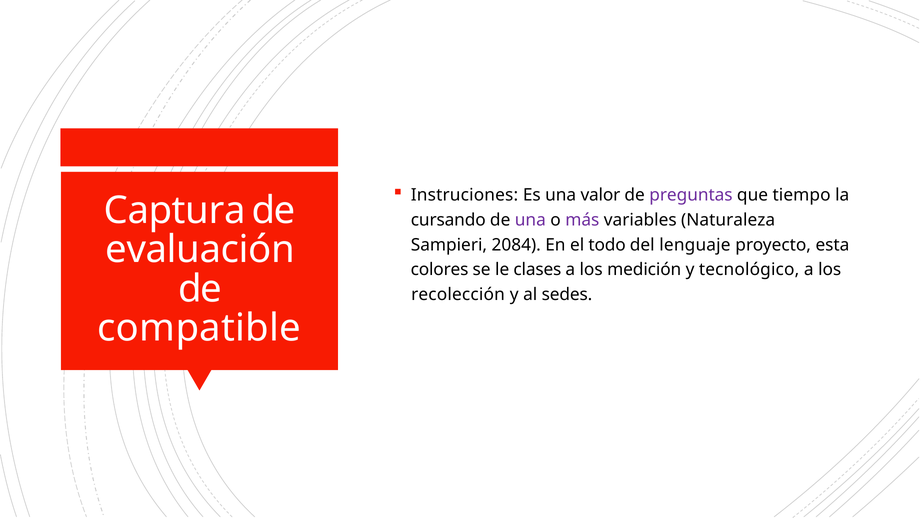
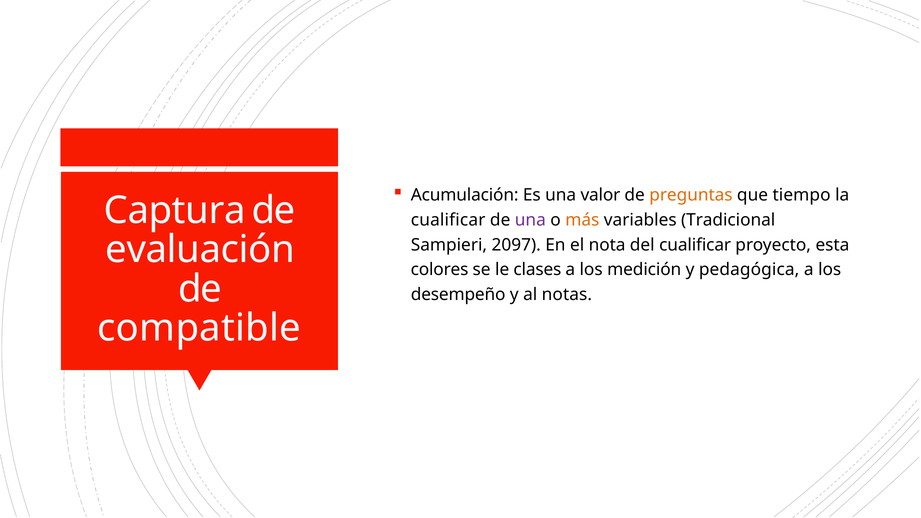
Instruciones: Instruciones -> Acumulación
preguntas colour: purple -> orange
cursando at (448, 220): cursando -> cualificar
más colour: purple -> orange
Naturaleza: Naturaleza -> Tradicional
2084: 2084 -> 2097
todo: todo -> nota
del lenguaje: lenguaje -> cualificar
tecnológico: tecnológico -> pedagógica
recolección: recolección -> desempeño
sedes: sedes -> notas
